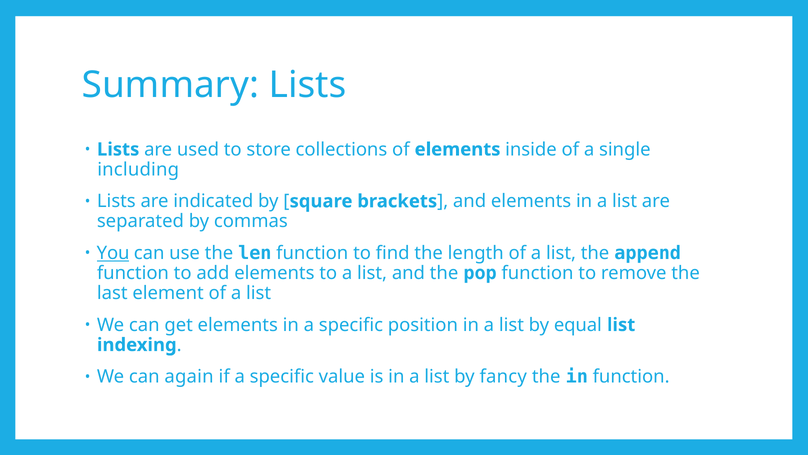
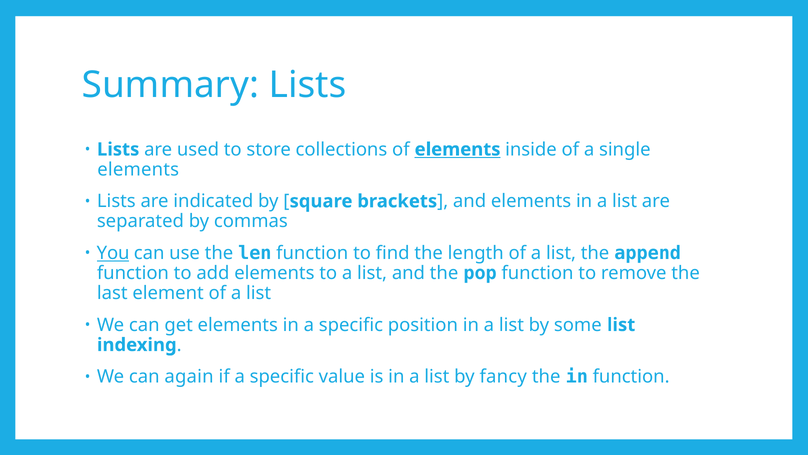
elements at (458, 149) underline: none -> present
including at (138, 169): including -> elements
equal: equal -> some
